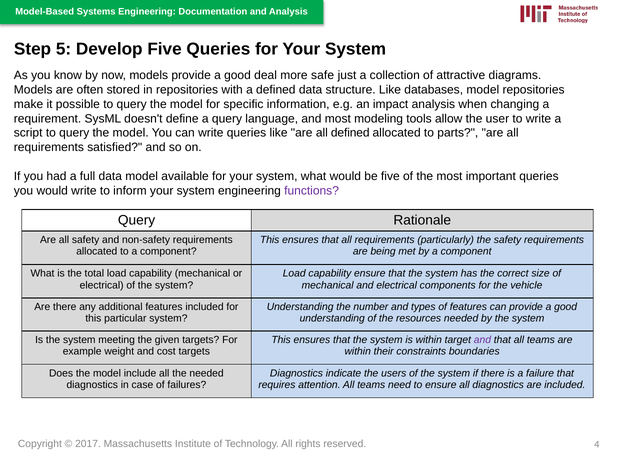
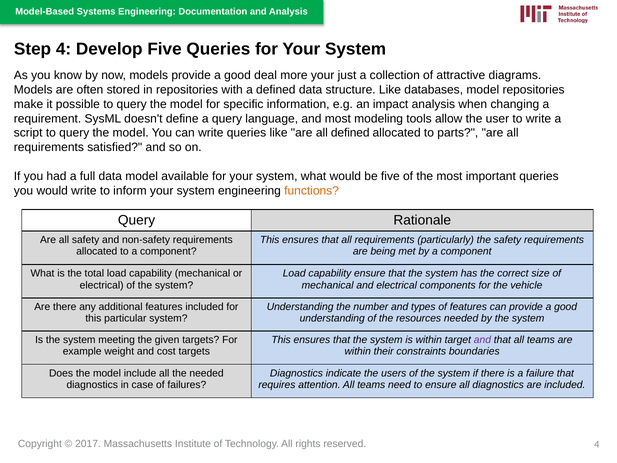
Step 5: 5 -> 4
more safe: safe -> your
functions colour: purple -> orange
